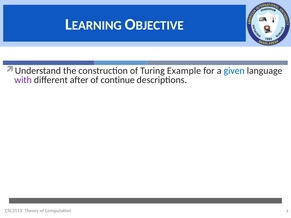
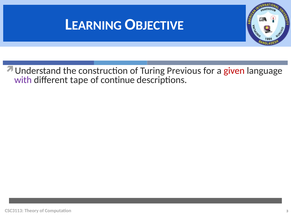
Example: Example -> Previous
given colour: blue -> red
after: after -> tape
